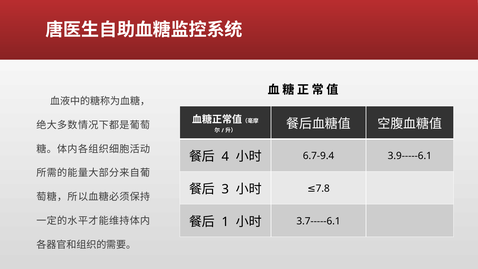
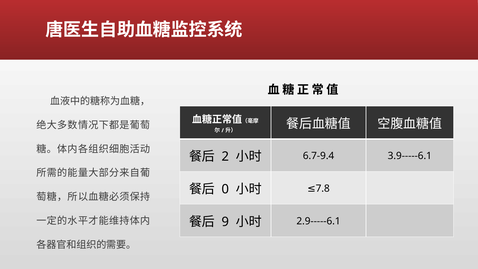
4: 4 -> 2
3: 3 -> 0
1: 1 -> 9
3.7-----6.1: 3.7-----6.1 -> 2.9-----6.1
